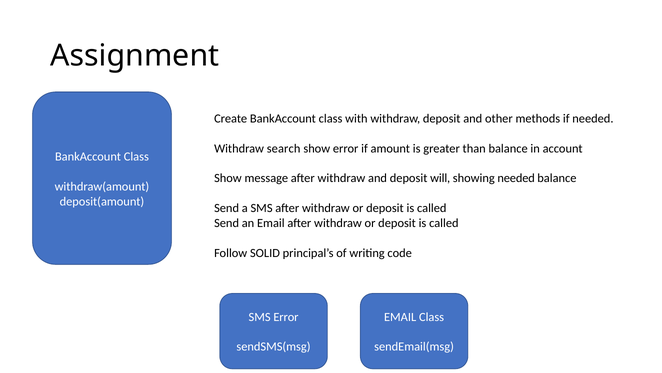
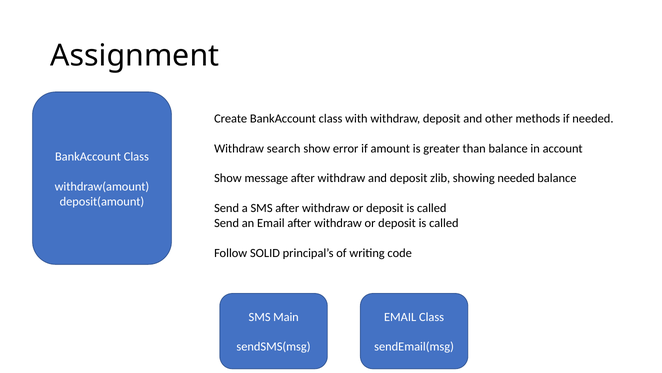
will: will -> zlib
SMS Error: Error -> Main
